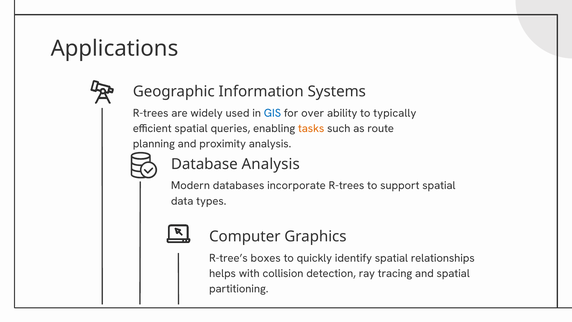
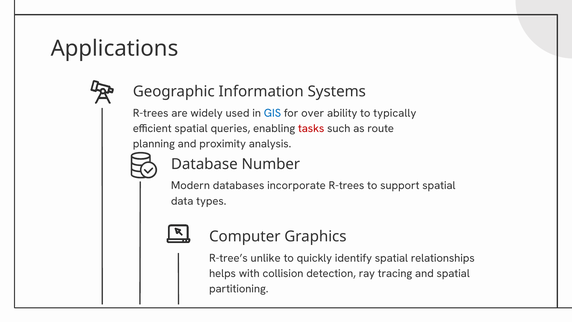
tasks colour: orange -> red
Database Analysis: Analysis -> Number
boxes: boxes -> unlike
